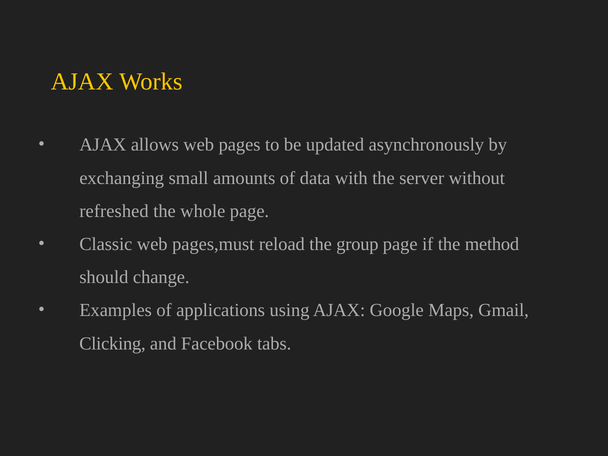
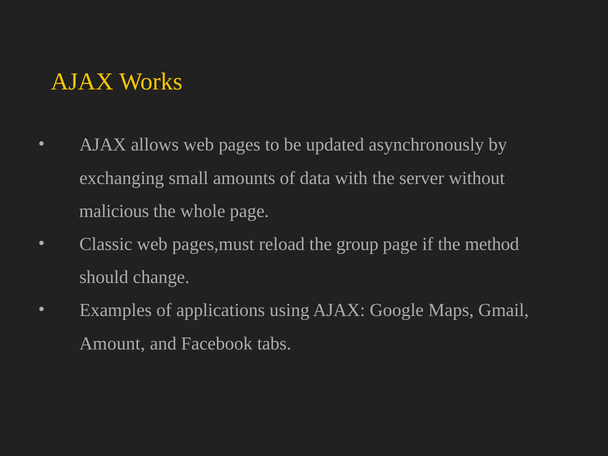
refreshed: refreshed -> malicious
Clicking: Clicking -> Amount
